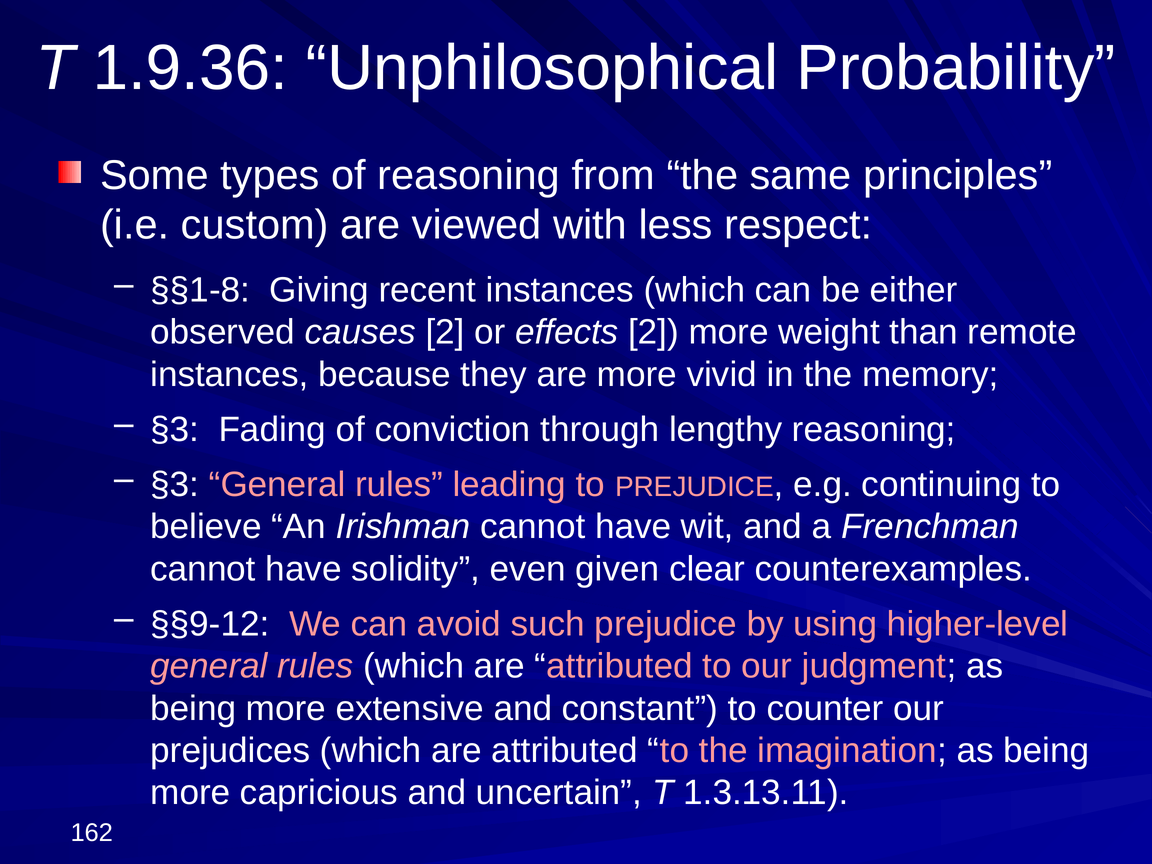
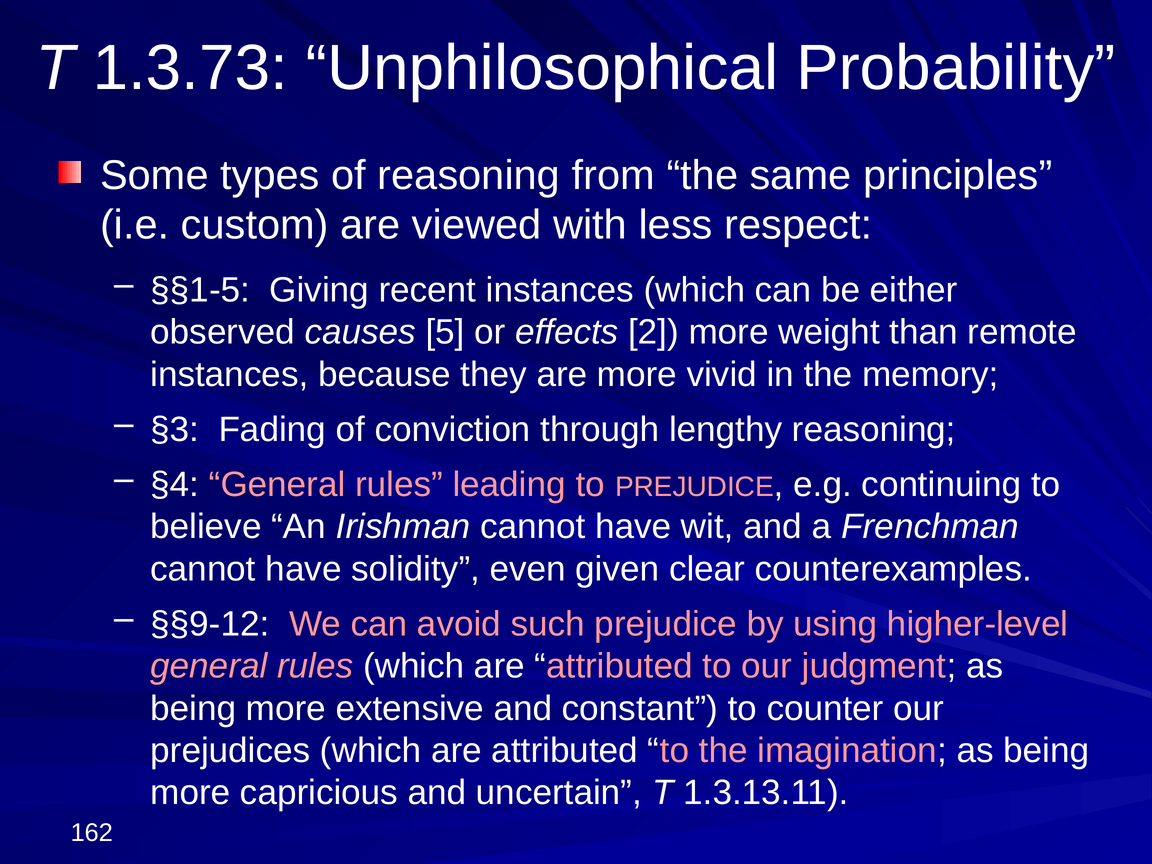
1.9.36: 1.9.36 -> 1.3.73
§§1-8: §§1-8 -> §§1-5
causes 2: 2 -> 5
§3 at (175, 484): §3 -> §4
